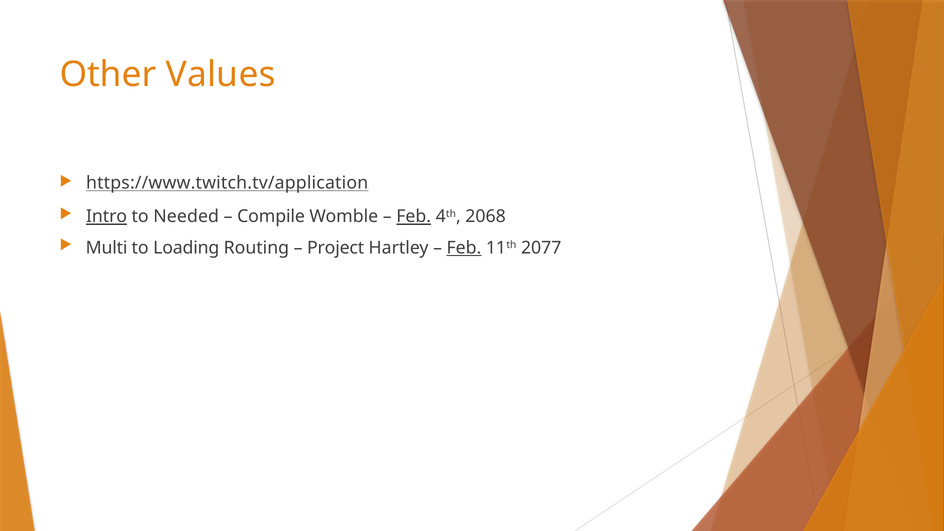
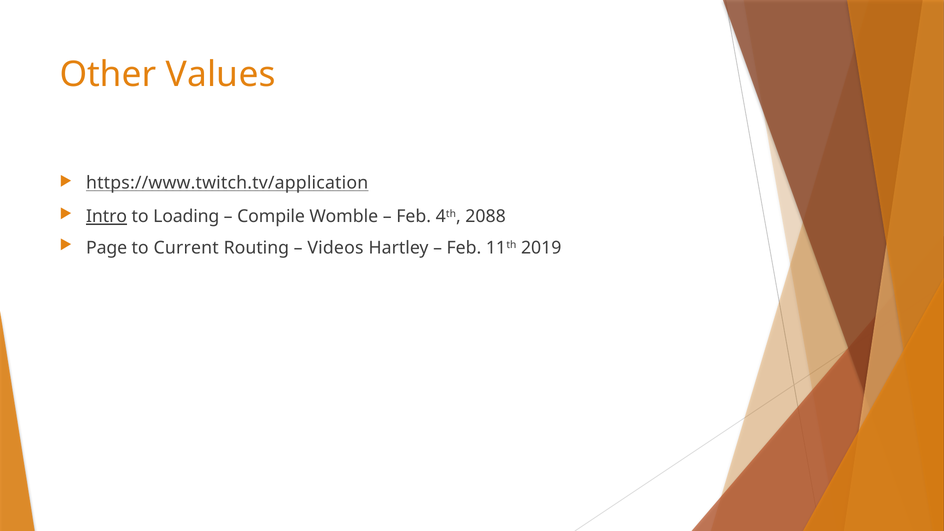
Needed: Needed -> Loading
Feb at (414, 217) underline: present -> none
2068: 2068 -> 2088
Multi: Multi -> Page
Loading: Loading -> Current
Project: Project -> Videos
Feb at (464, 248) underline: present -> none
2077: 2077 -> 2019
